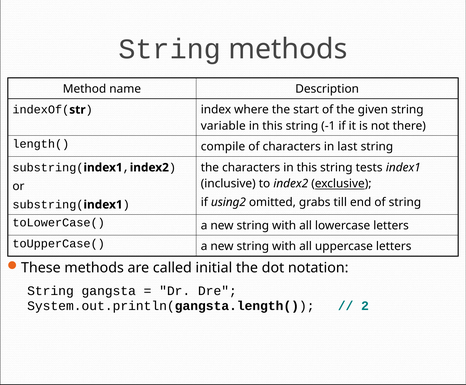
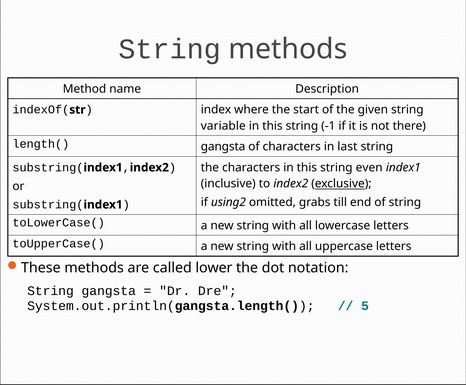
length( compile: compile -> gangsta
tests: tests -> even
initial: initial -> lower
2: 2 -> 5
